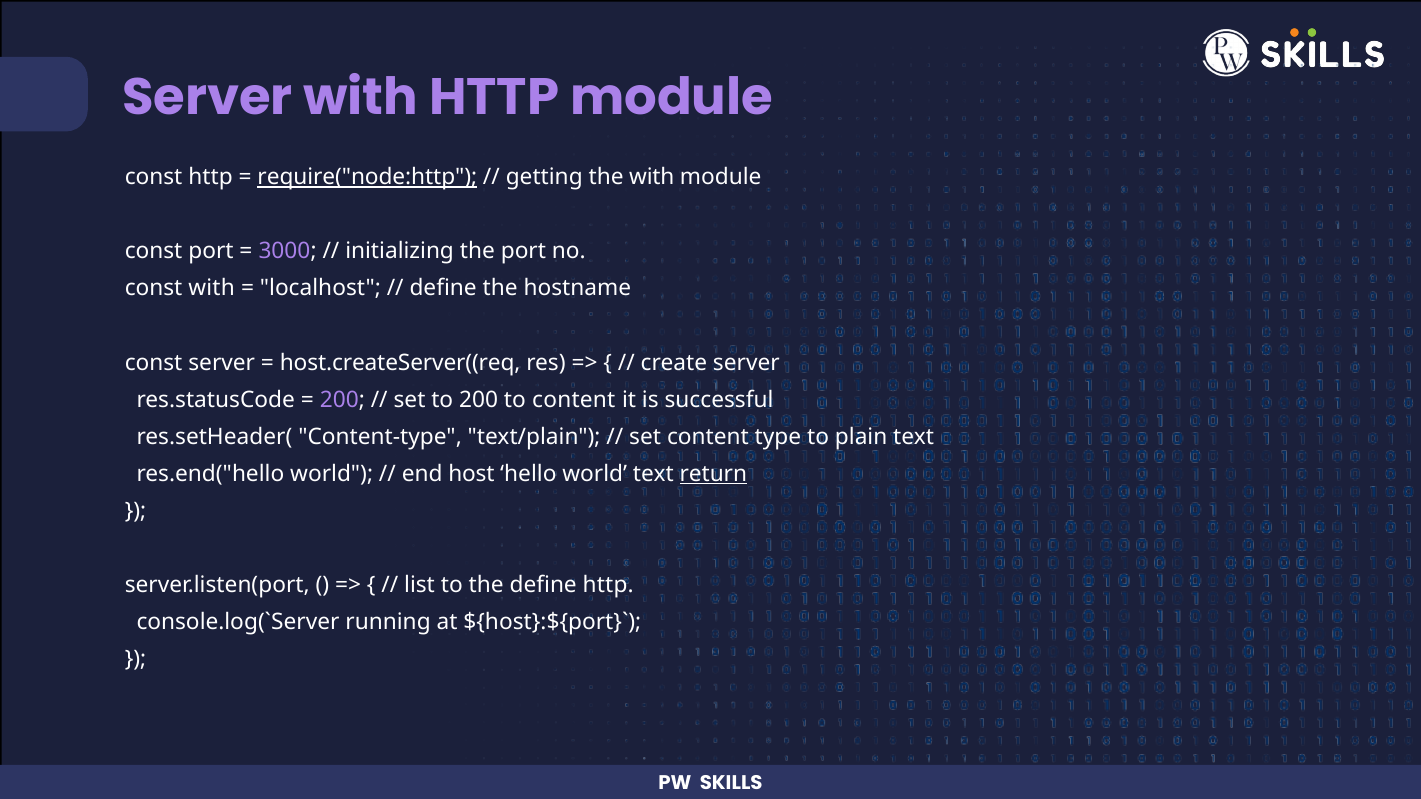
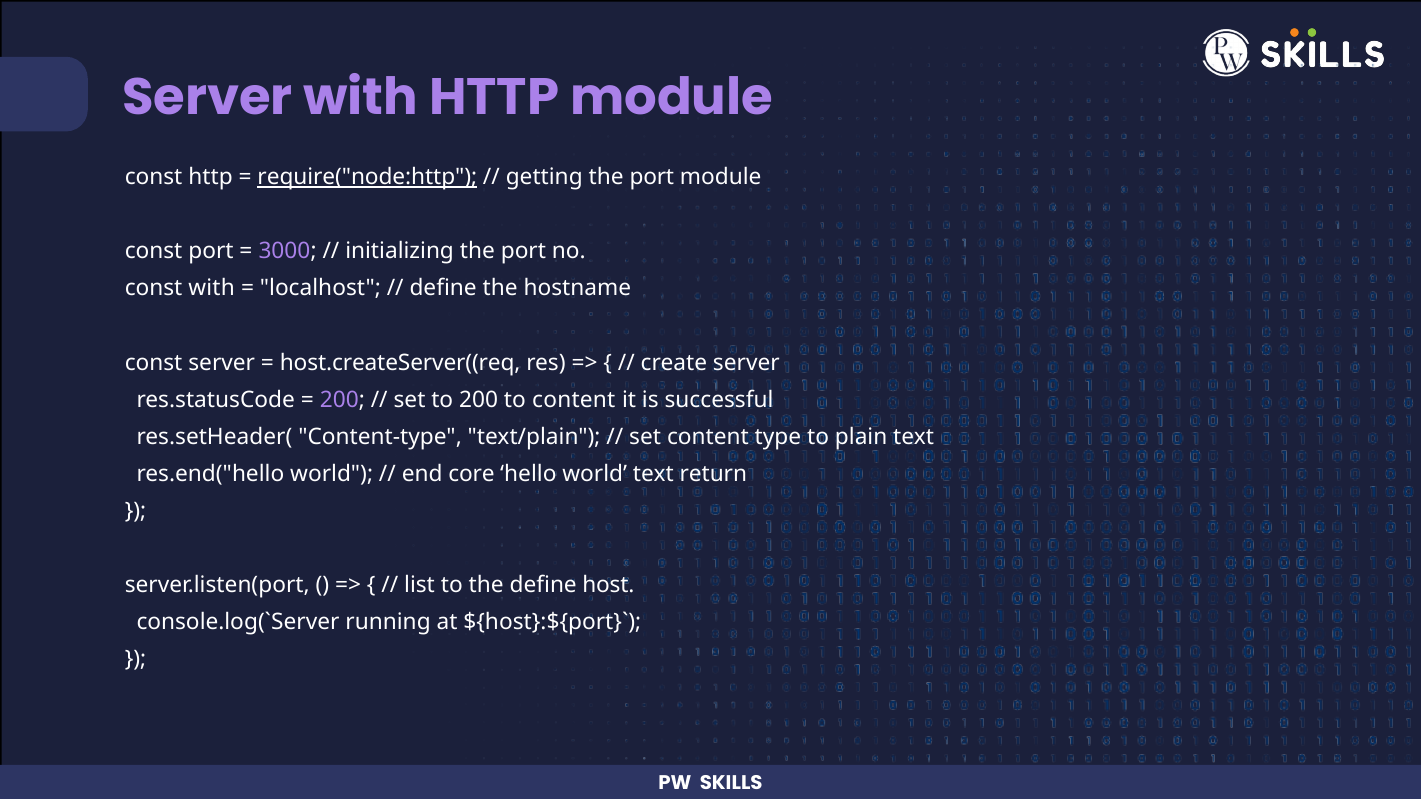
getting the with: with -> port
host: host -> core
return underline: present -> none
define http: http -> host
